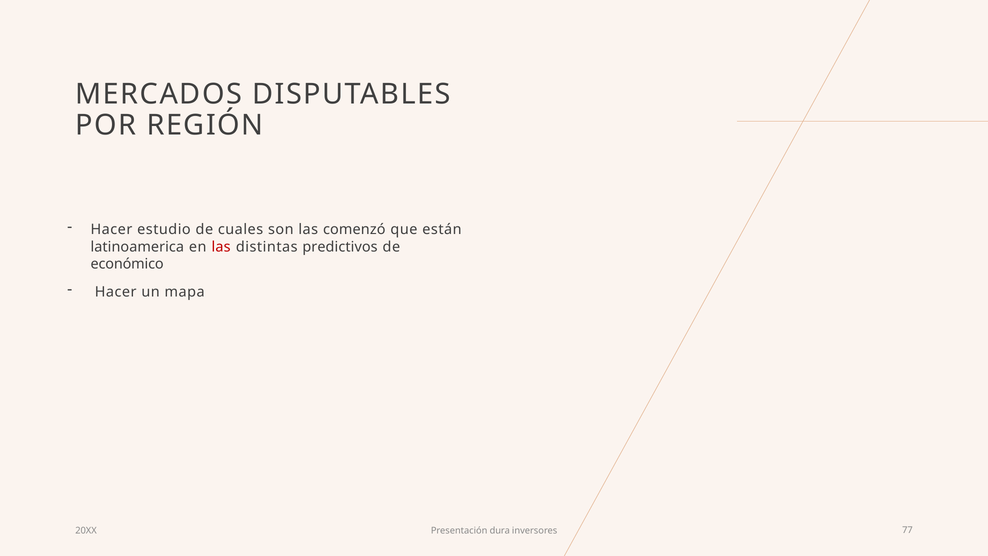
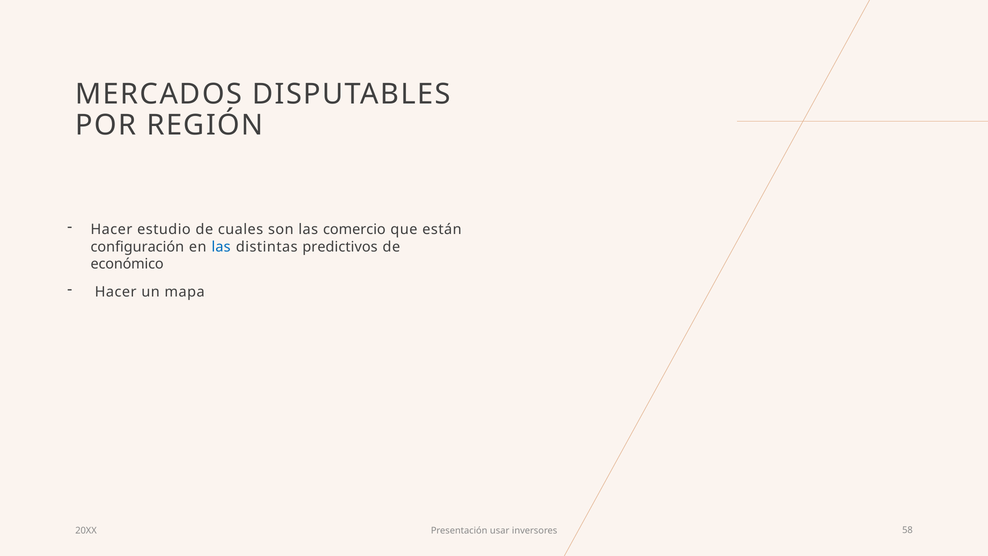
comenzó: comenzó -> comercio
latinoamerica: latinoamerica -> configuración
las at (221, 247) colour: red -> blue
dura: dura -> usar
77: 77 -> 58
